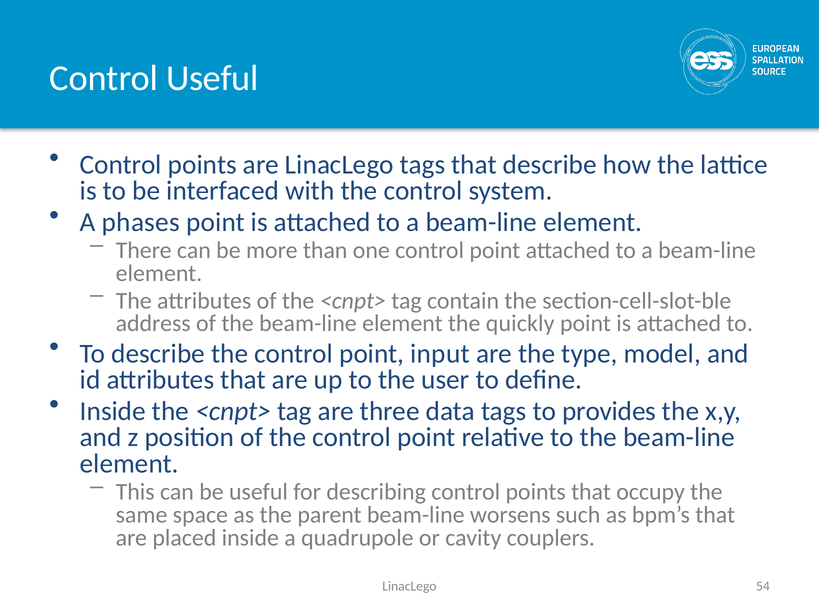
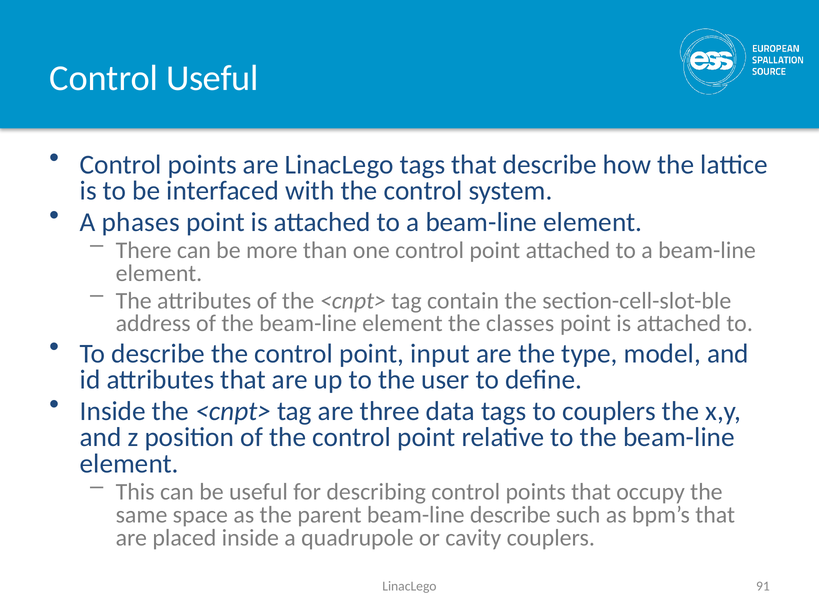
quickly: quickly -> classes
to provides: provides -> couplers
beam-line worsens: worsens -> describe
54: 54 -> 91
